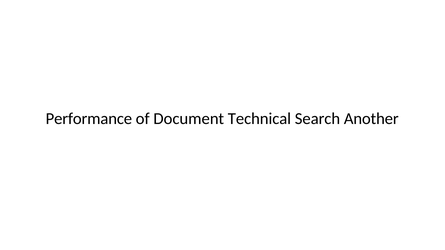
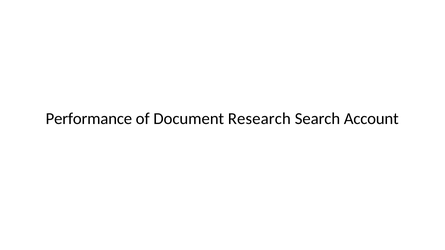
Technical: Technical -> Research
Another: Another -> Account
